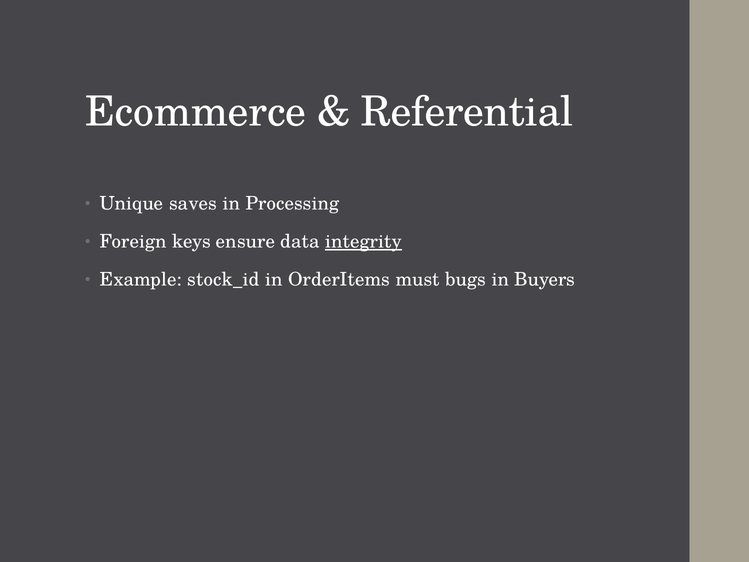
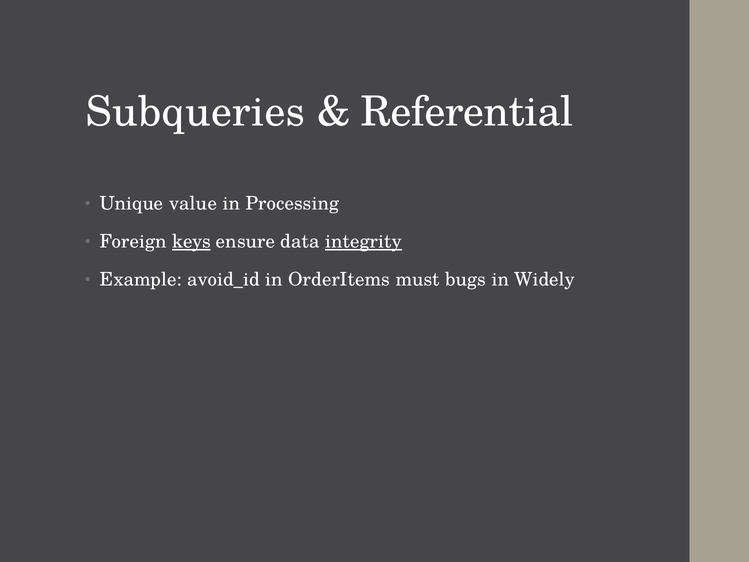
Ecommerce: Ecommerce -> Subqueries
saves: saves -> value
keys underline: none -> present
stock_id: stock_id -> avoid_id
Buyers: Buyers -> Widely
